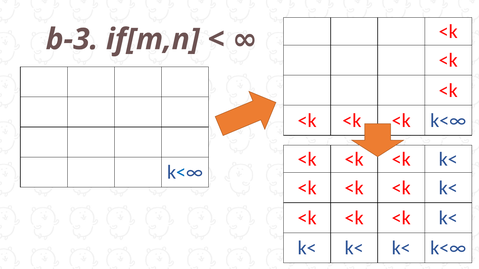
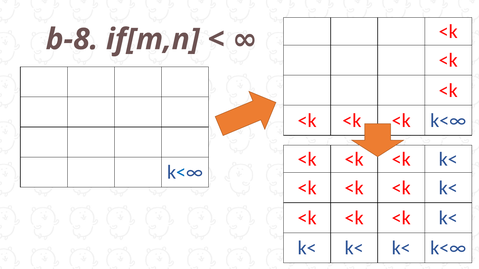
b-3: b-3 -> b-8
